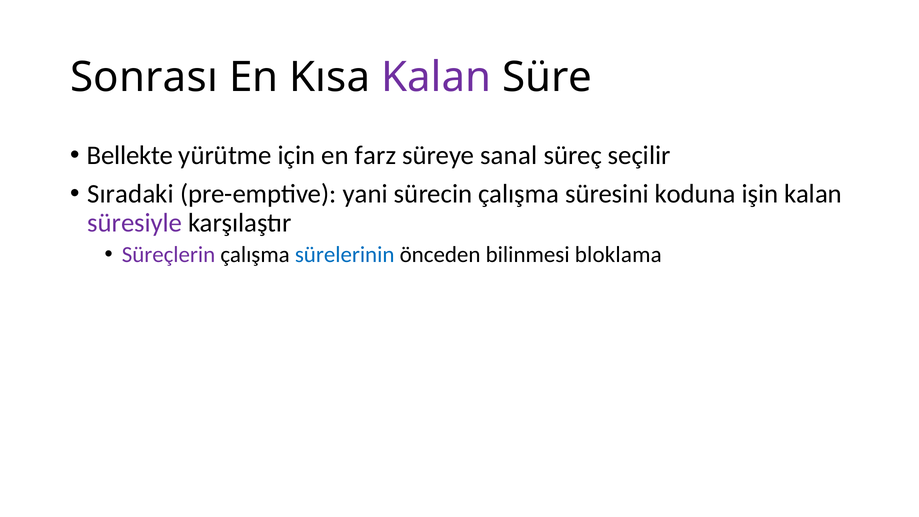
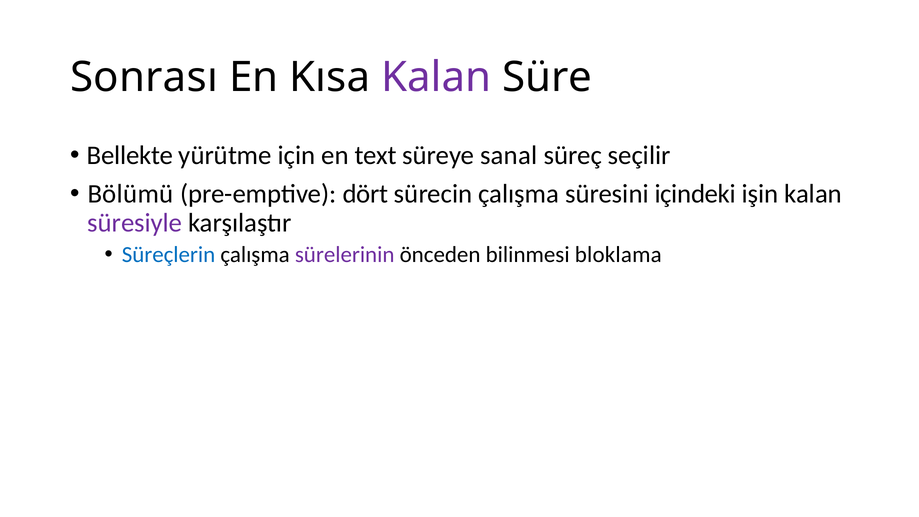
farz: farz -> text
Sıradaki: Sıradaki -> Bölümü
yani: yani -> dört
koduna: koduna -> içindeki
Süreçlerin colour: purple -> blue
sürelerinin colour: blue -> purple
